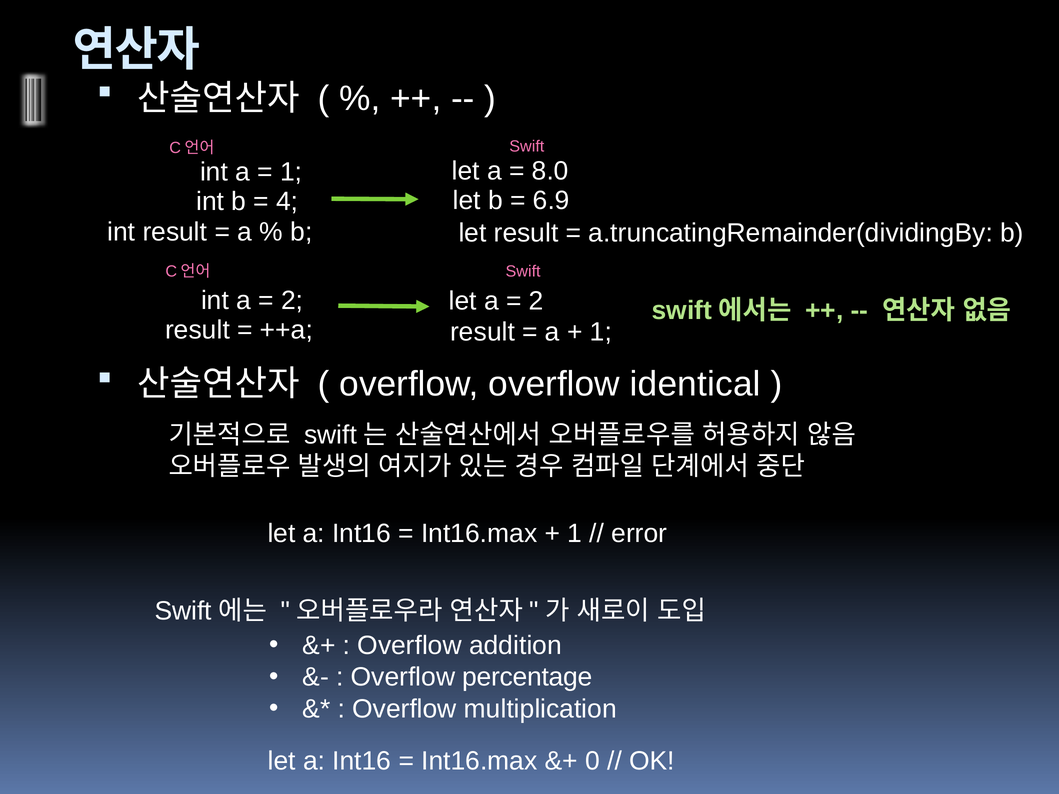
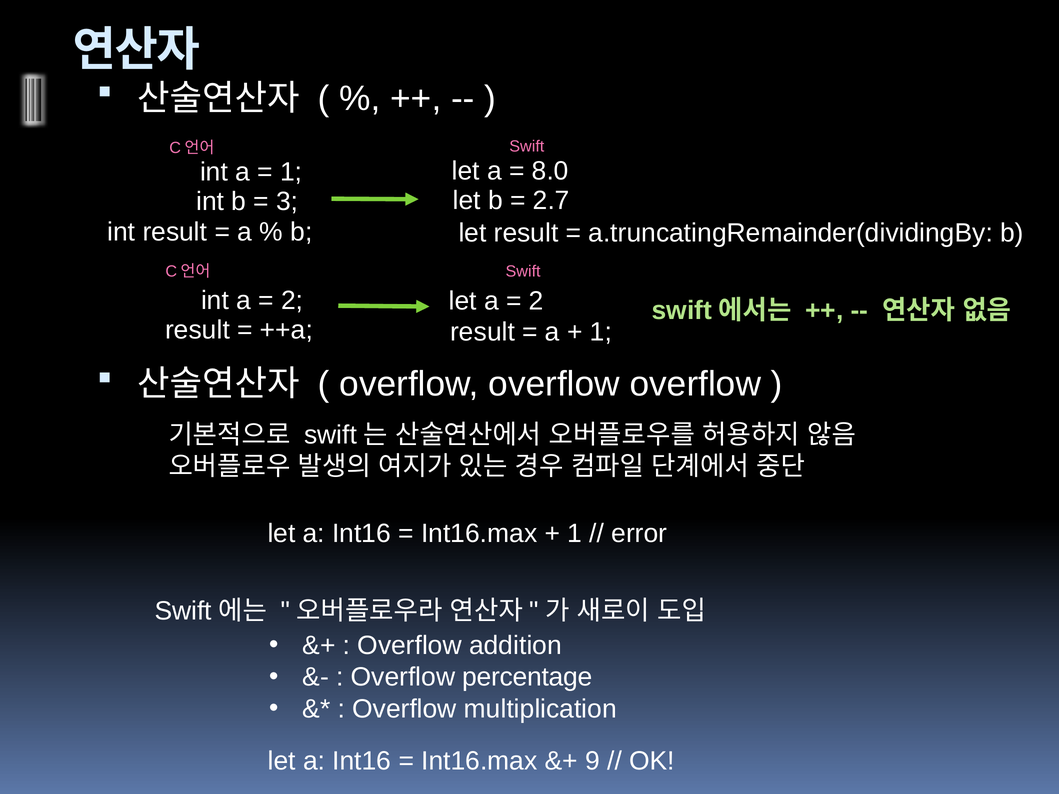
6.9: 6.9 -> 2.7
4: 4 -> 3
overflow overflow identical: identical -> overflow
0: 0 -> 9
